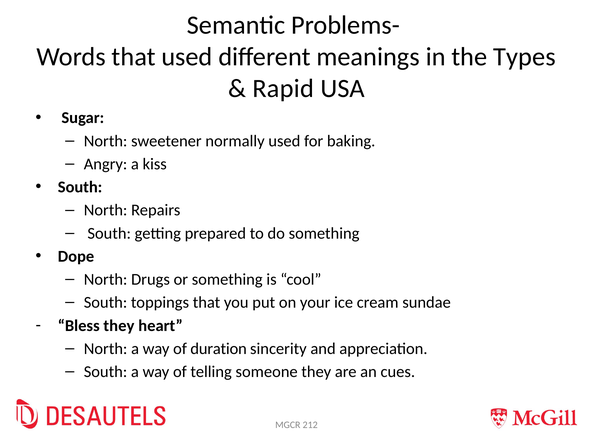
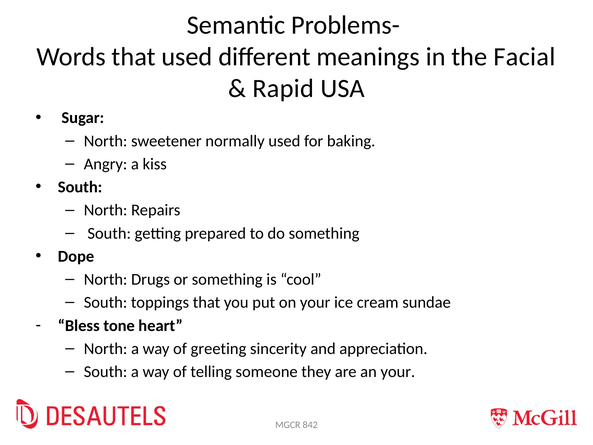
Types: Types -> Facial
Bless they: they -> tone
duration: duration -> greeting
an cues: cues -> your
212: 212 -> 842
